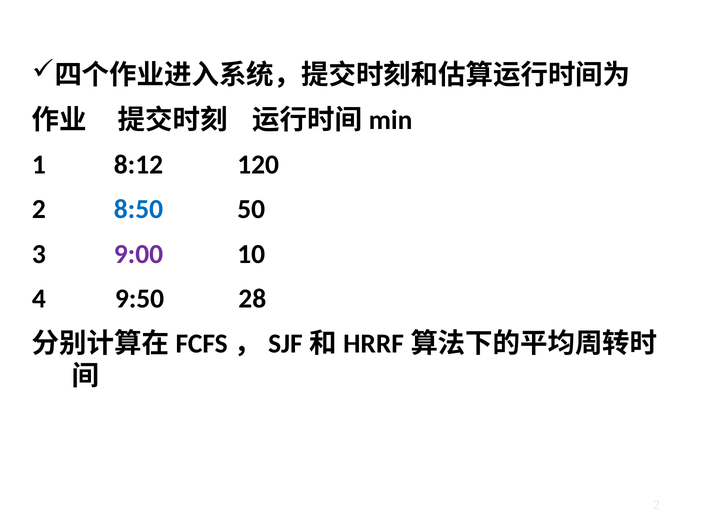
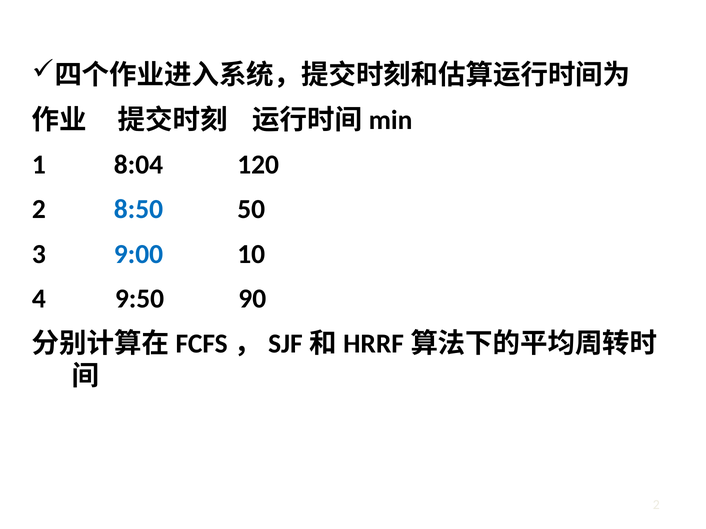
8:12: 8:12 -> 8:04
9:00 colour: purple -> blue
28: 28 -> 90
